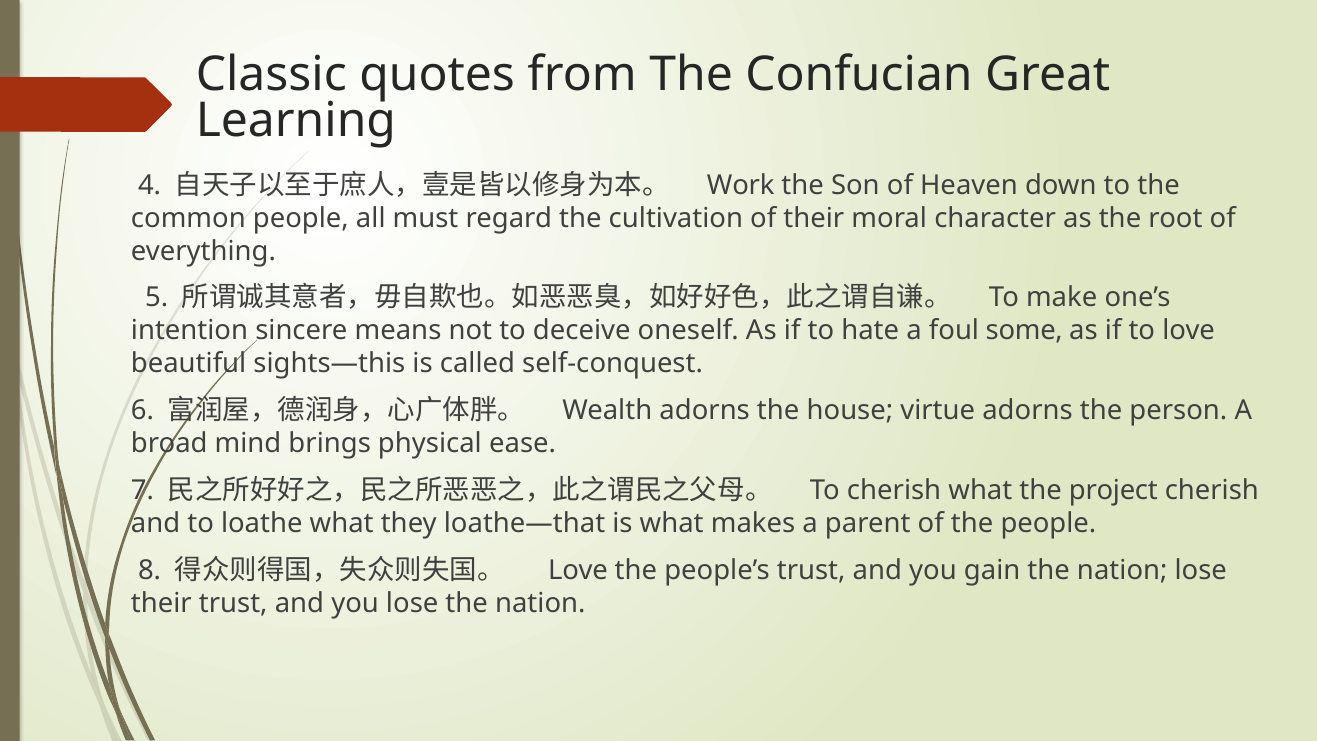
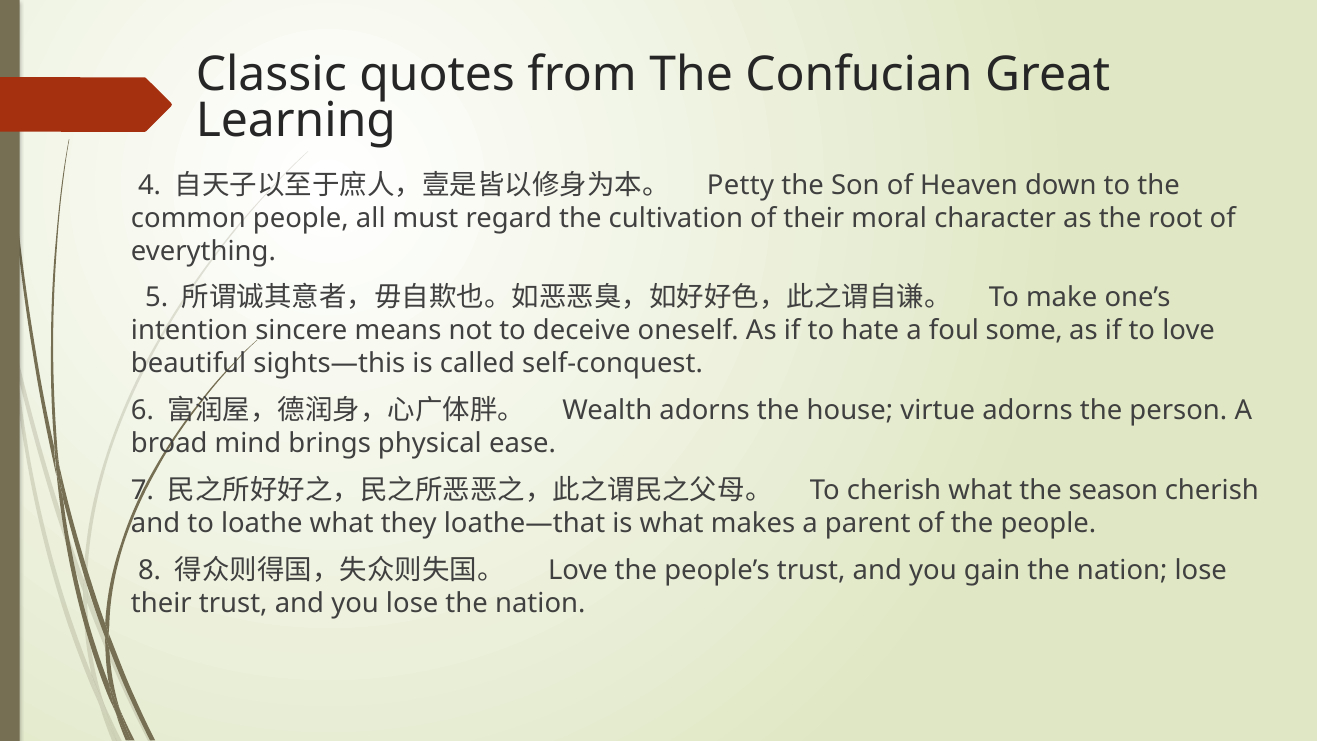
Work: Work -> Petty
project: project -> season
